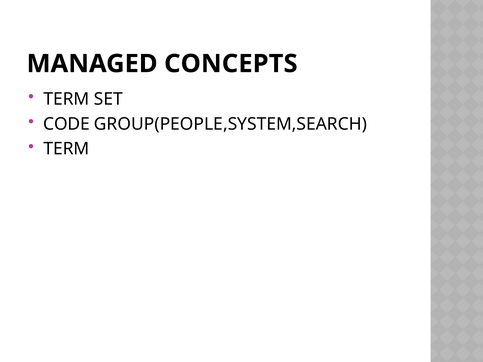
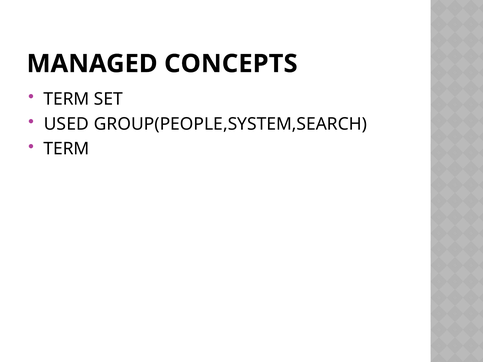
CODE: CODE -> USED
